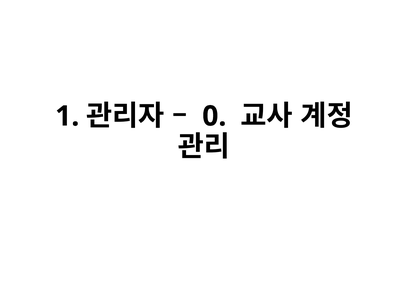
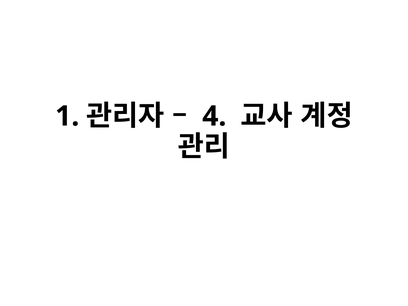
0: 0 -> 4
